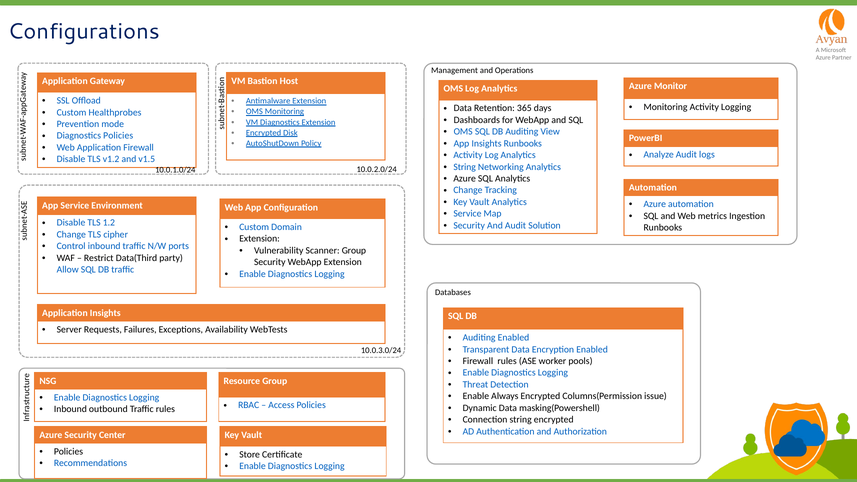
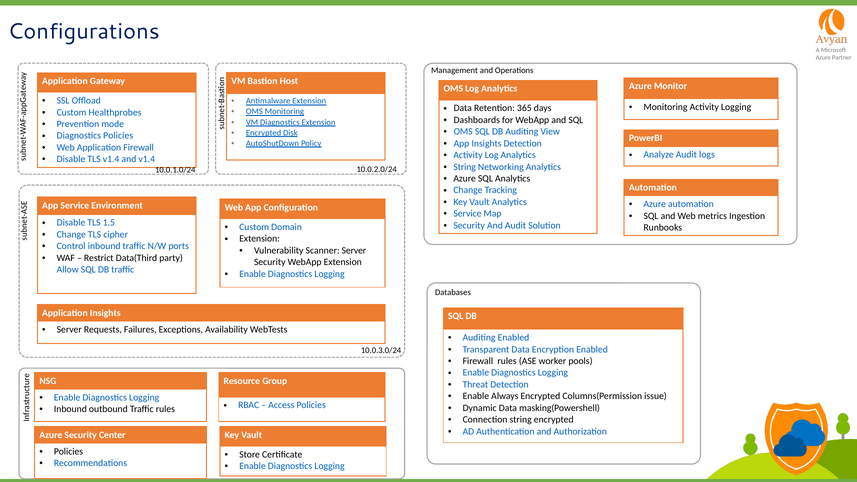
Insights Runbooks: Runbooks -> Detection
TLS v1.2: v1.2 -> v1.4
and v1.5: v1.5 -> v1.4
1.2: 1.2 -> 1.5
Scanner Group: Group -> Server
